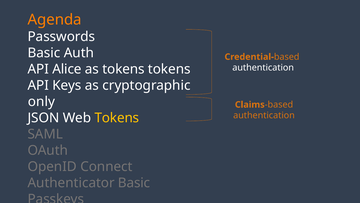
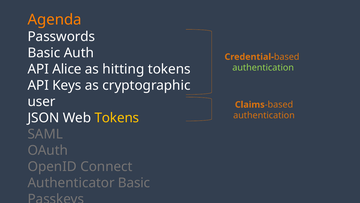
authentication at (263, 68) colour: white -> light green
as tokens: tokens -> hitting
only: only -> user
